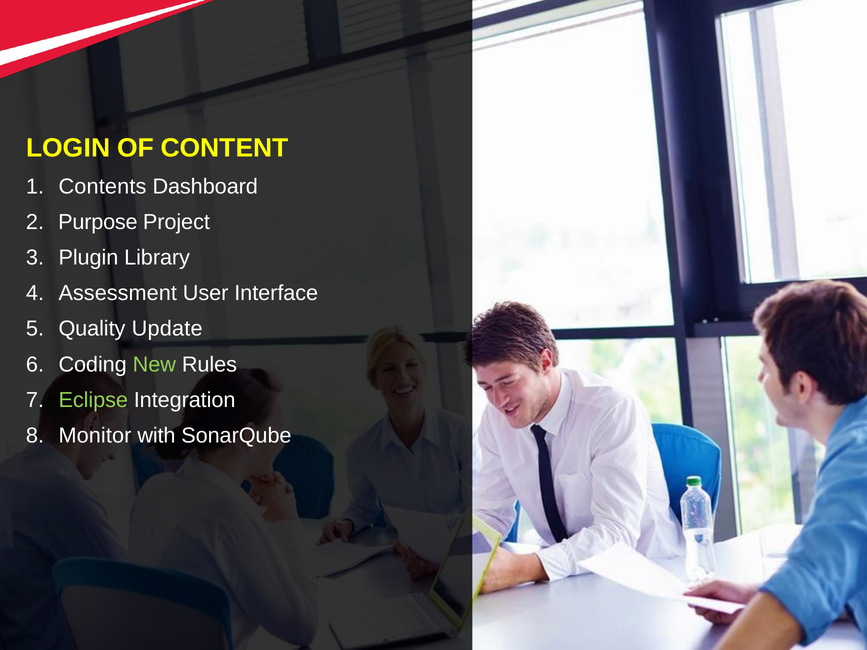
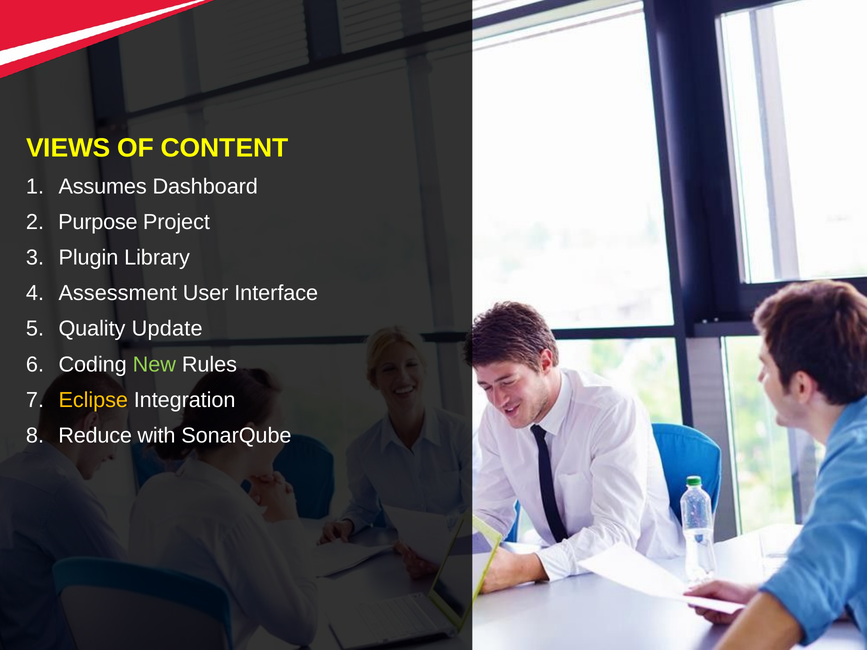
LOGIN: LOGIN -> VIEWS
Contents: Contents -> Assumes
Eclipse colour: light green -> yellow
Monitor: Monitor -> Reduce
